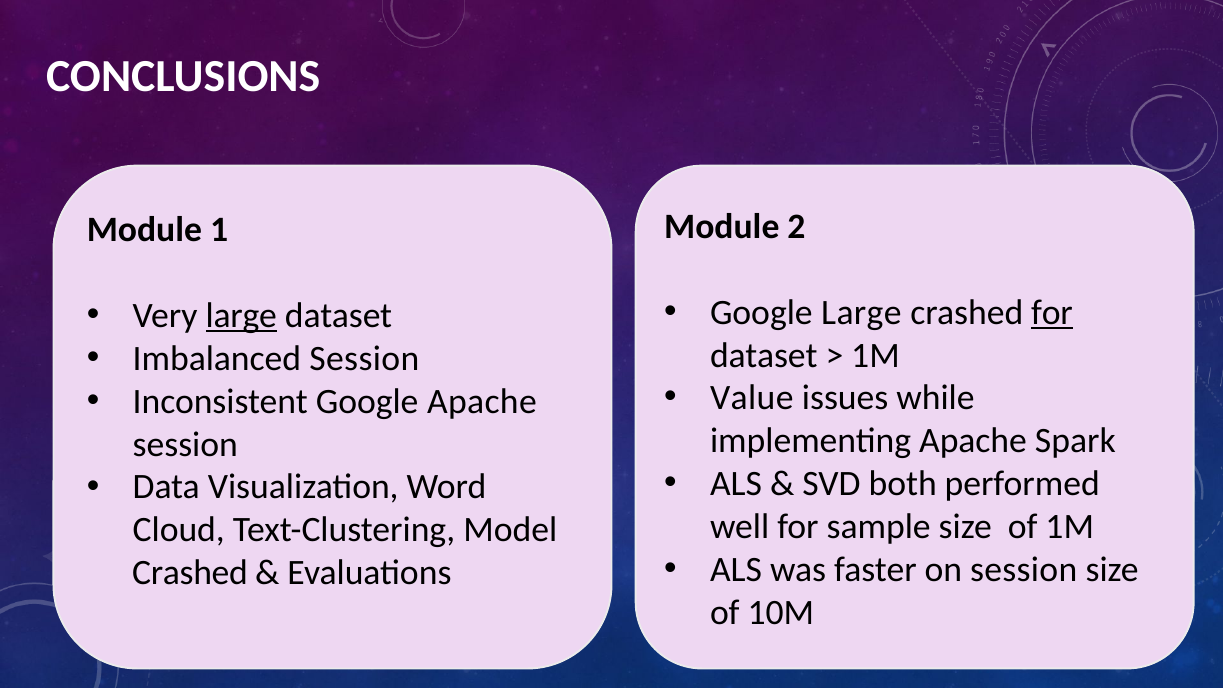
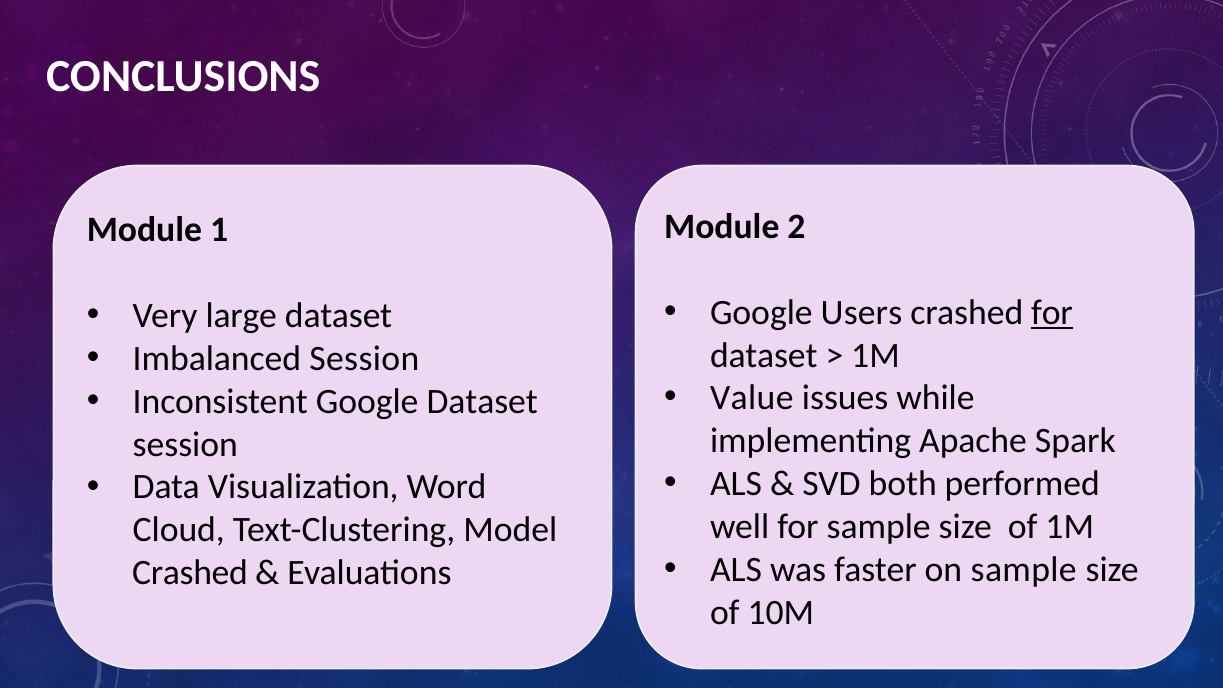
Google Large: Large -> Users
large at (241, 316) underline: present -> none
Google Apache: Apache -> Dataset
on session: session -> sample
